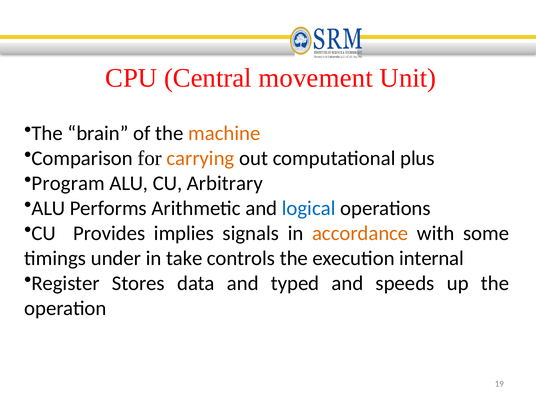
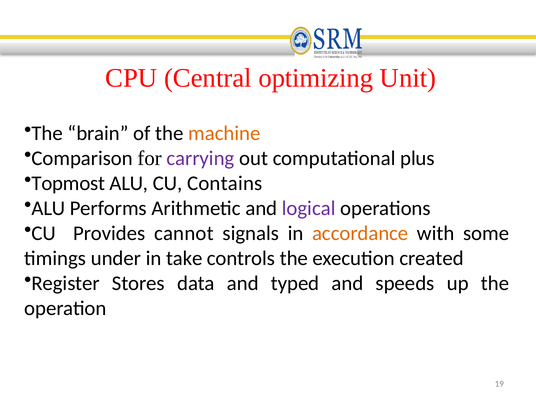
movement: movement -> optimizing
carrying colour: orange -> purple
Program: Program -> Topmost
Arbitrary: Arbitrary -> Contains
logical colour: blue -> purple
implies: implies -> cannot
internal: internal -> created
